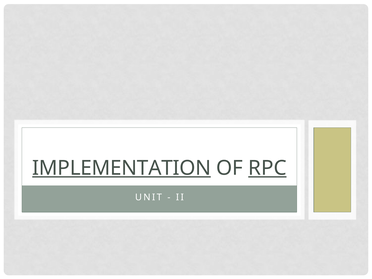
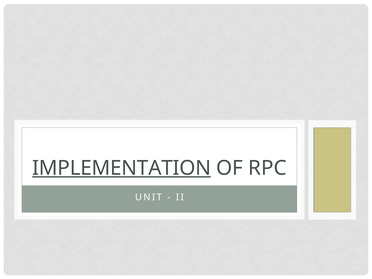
RPC underline: present -> none
